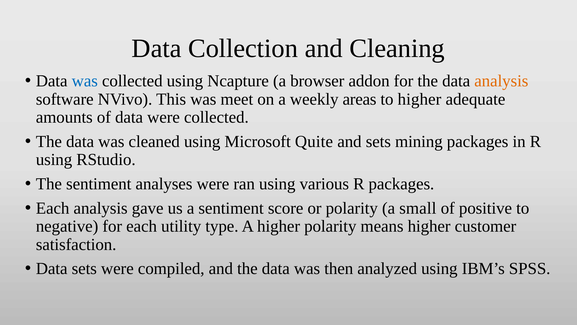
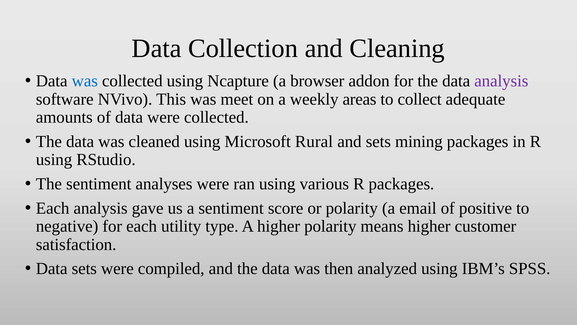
analysis at (501, 81) colour: orange -> purple
to higher: higher -> collect
Quite: Quite -> Rural
small: small -> email
